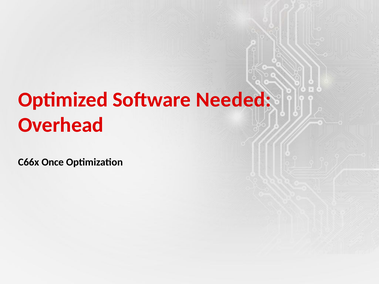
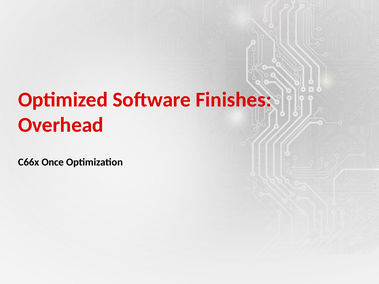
Needed: Needed -> Finishes
